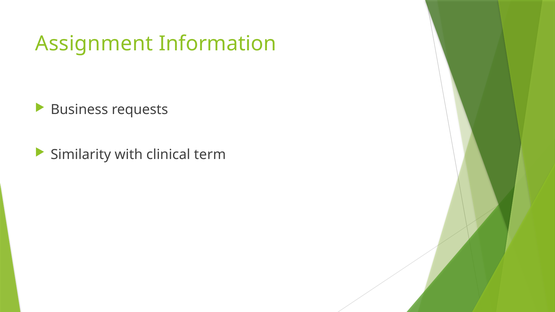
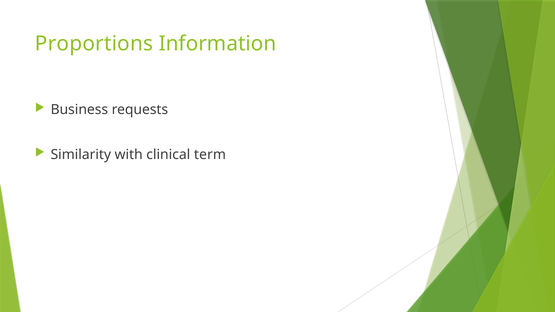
Assignment: Assignment -> Proportions
